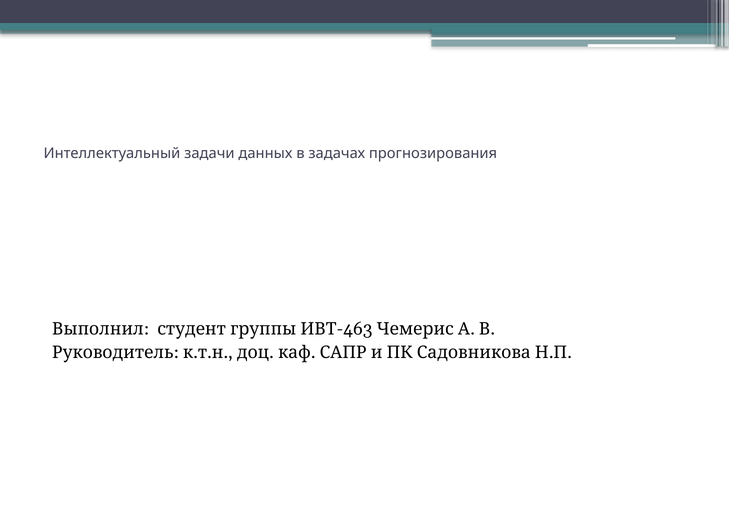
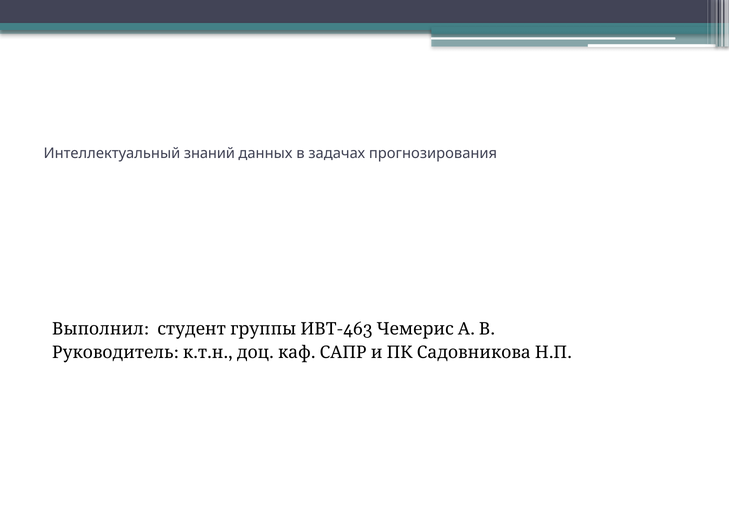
задачи: задачи -> знаний
